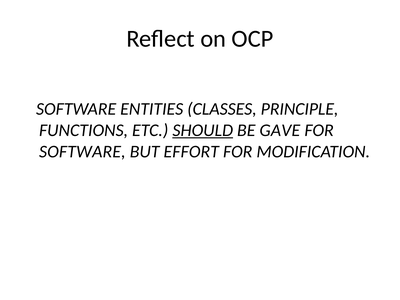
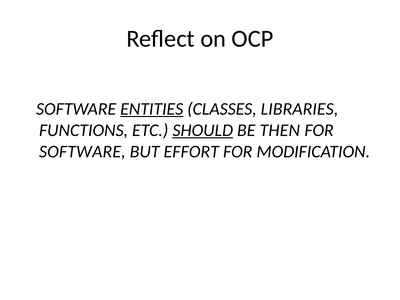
ENTITIES underline: none -> present
PRINCIPLE: PRINCIPLE -> LIBRARIES
GAVE: GAVE -> THEN
